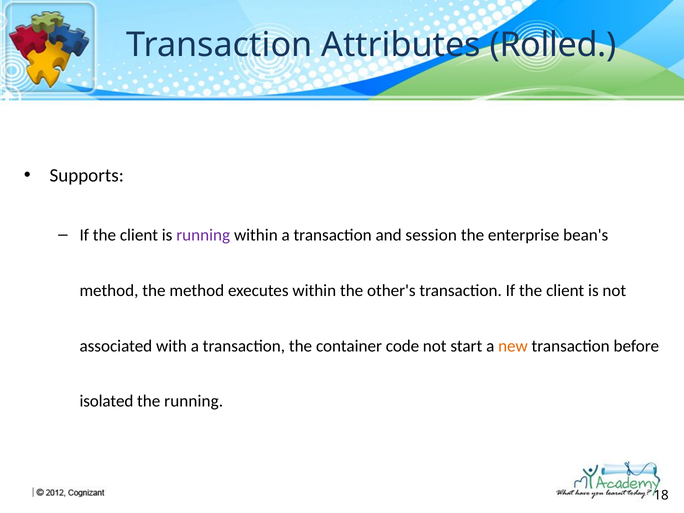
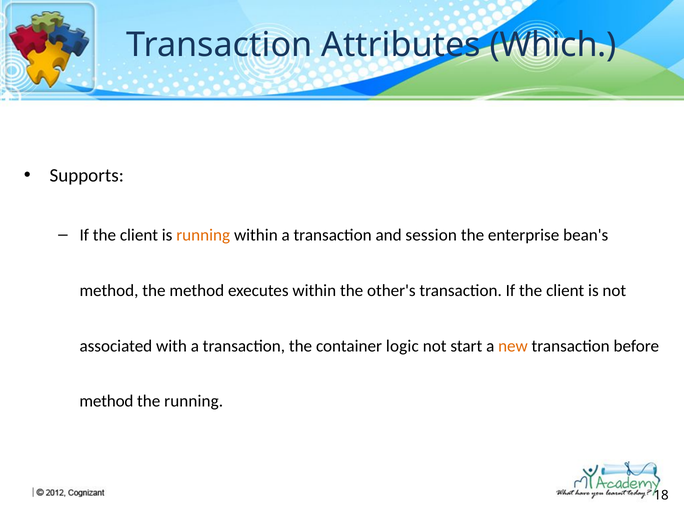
Rolled: Rolled -> Which
running at (203, 235) colour: purple -> orange
code: code -> logic
isolated at (106, 401): isolated -> method
